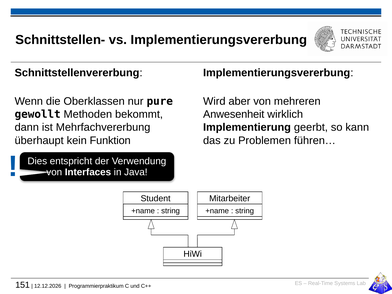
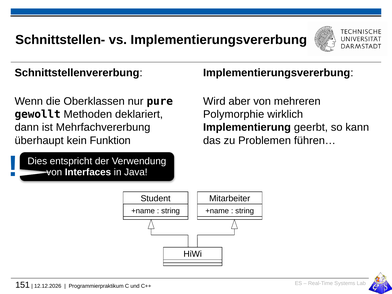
Anwesenheit: Anwesenheit -> Polymorphie
bekommt: bekommt -> deklariert
